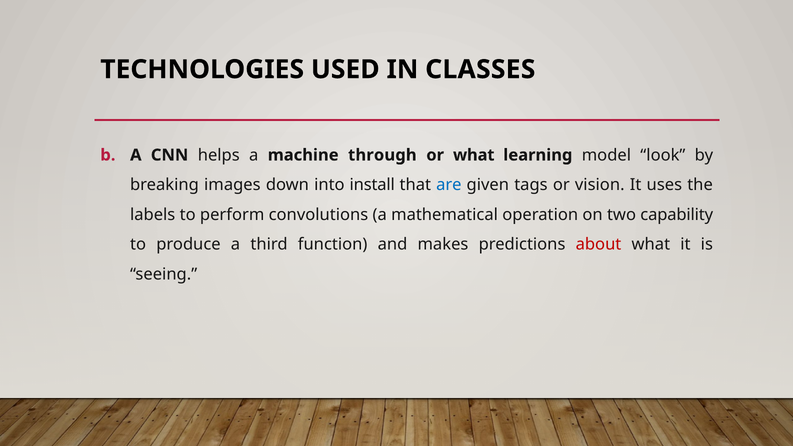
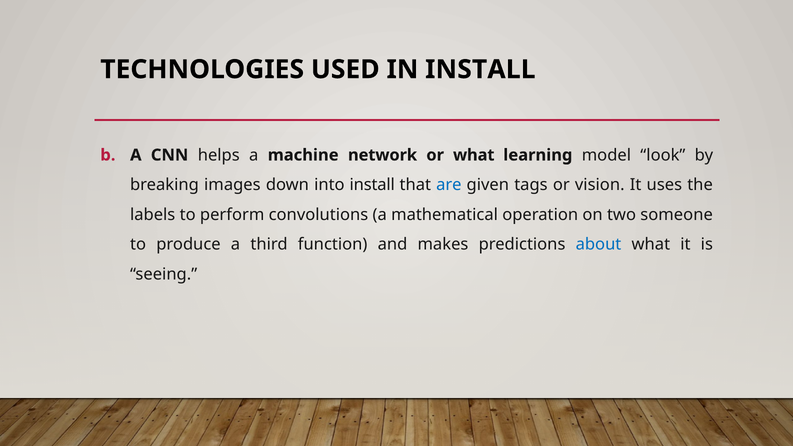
IN CLASSES: CLASSES -> INSTALL
through: through -> network
capability: capability -> someone
about colour: red -> blue
